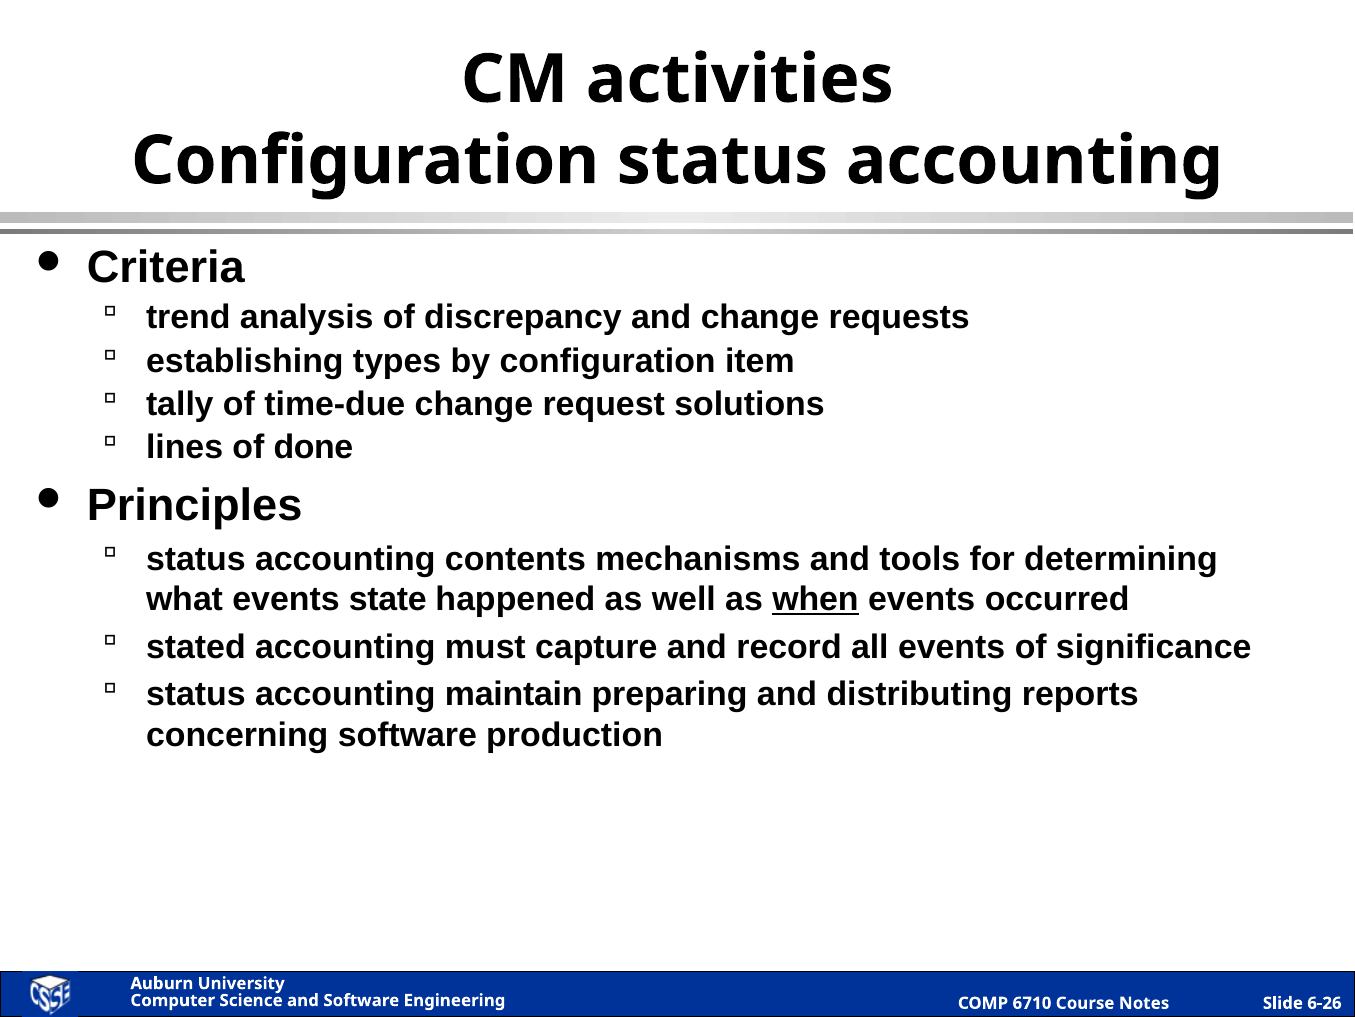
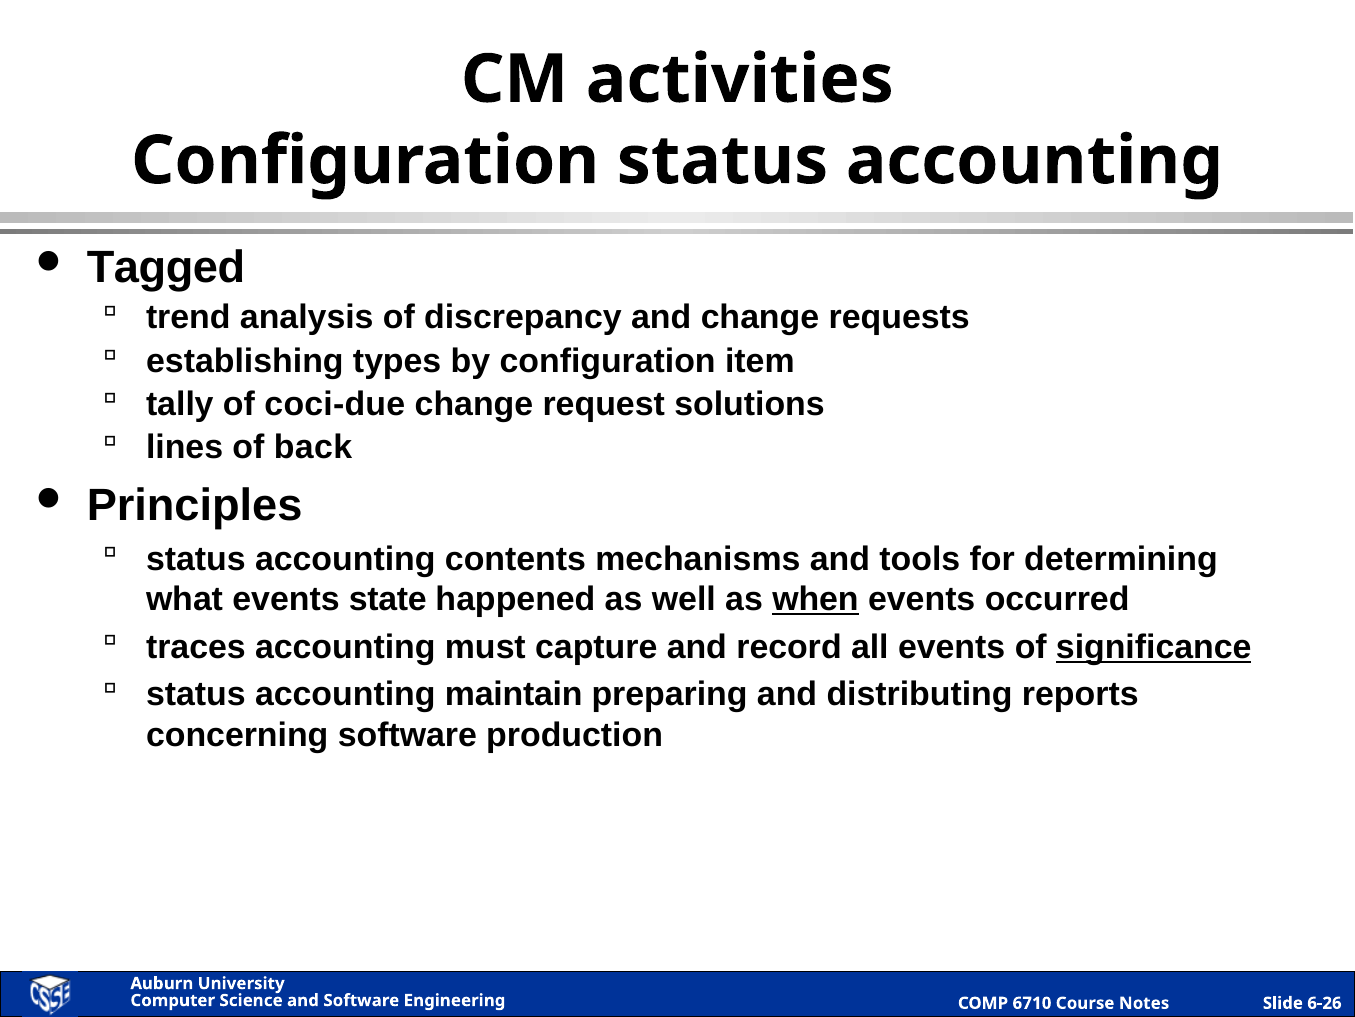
Criteria: Criteria -> Tagged
time-due: time-due -> coci-due
done: done -> back
stated: stated -> traces
significance underline: none -> present
